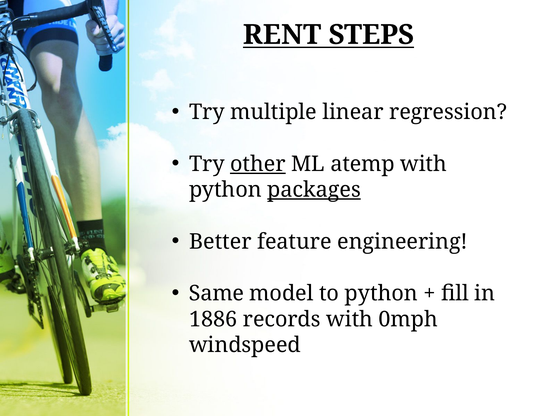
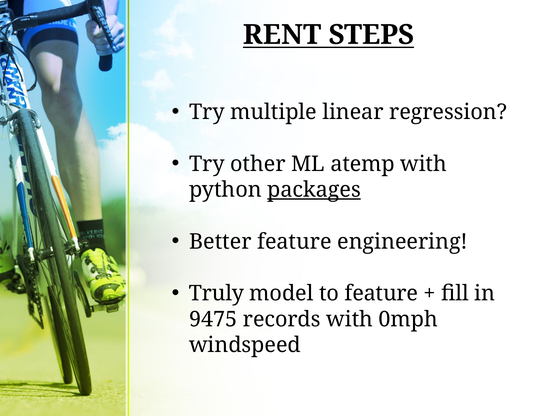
other underline: present -> none
Same: Same -> Truly
to python: python -> feature
1886: 1886 -> 9475
